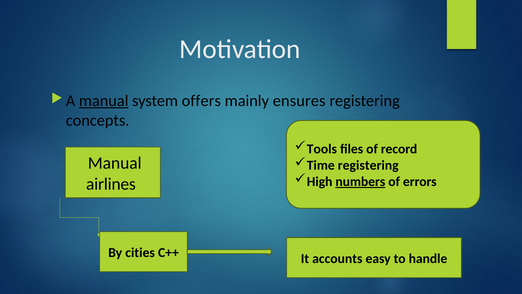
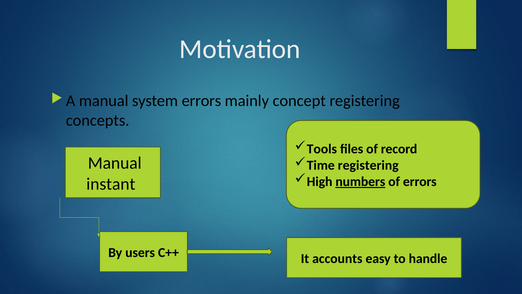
manual at (104, 101) underline: present -> none
system offers: offers -> errors
ensures: ensures -> concept
airlines: airlines -> instant
cities: cities -> users
